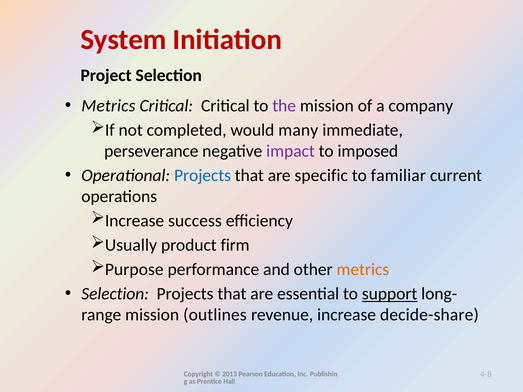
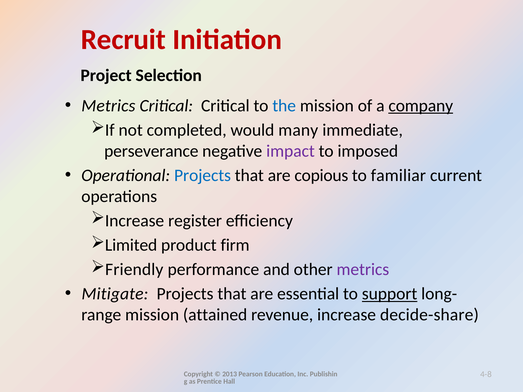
System: System -> Recruit
the colour: purple -> blue
company underline: none -> present
specific: specific -> copious
success: success -> register
Usually: Usually -> Limited
Purpose: Purpose -> Friendly
metrics at (363, 270) colour: orange -> purple
Selection at (115, 294): Selection -> Mitigate
outlines: outlines -> attained
